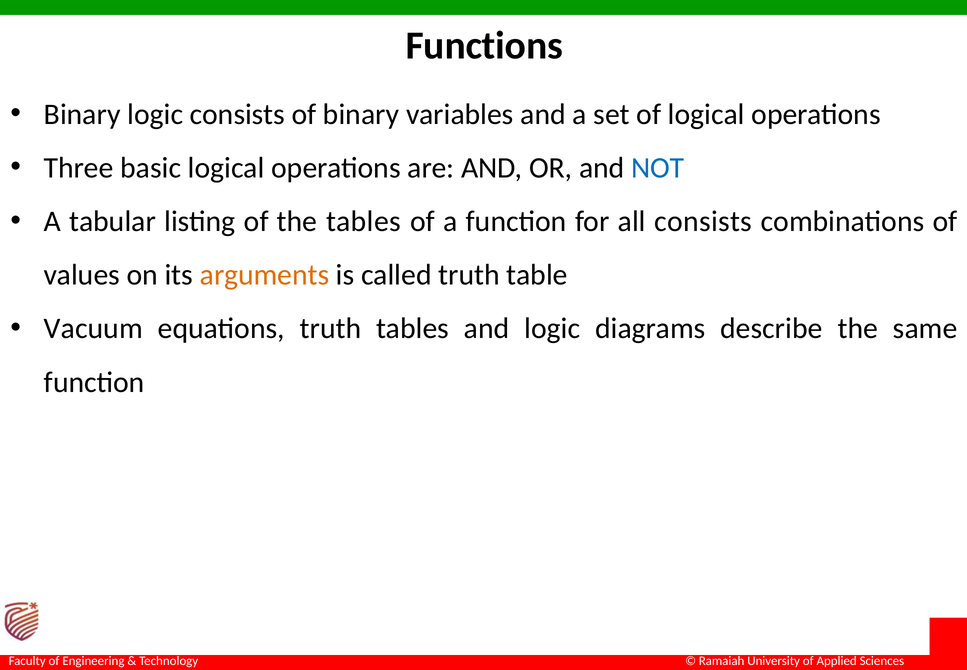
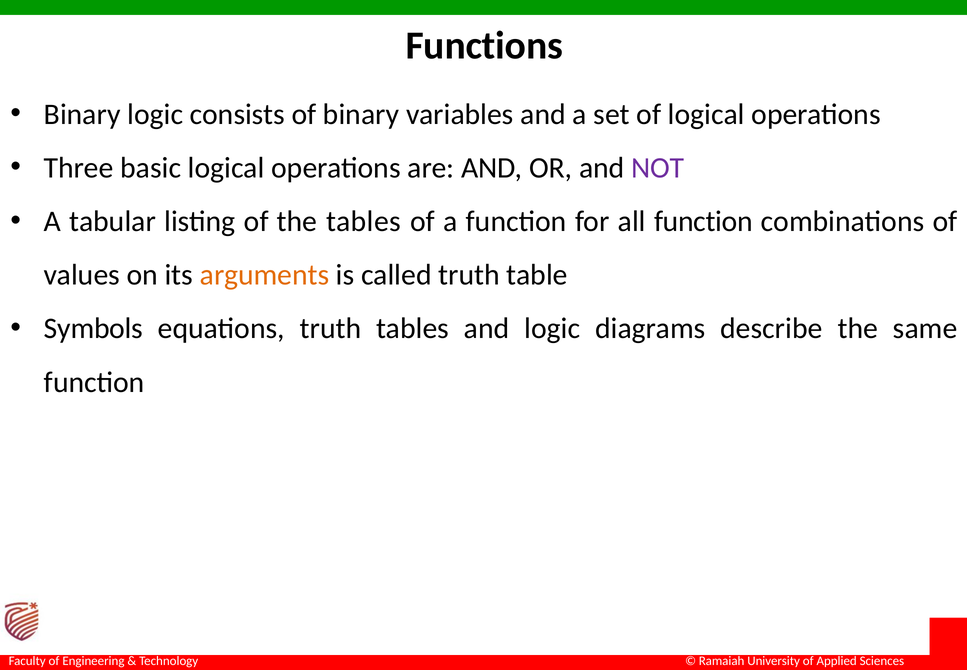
NOT colour: blue -> purple
all consists: consists -> function
Vacuum: Vacuum -> Symbols
